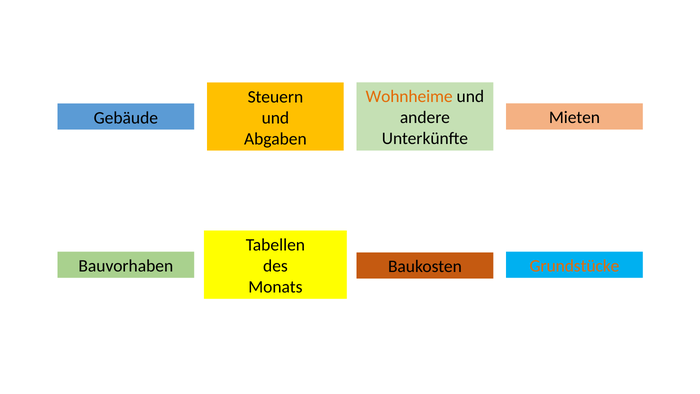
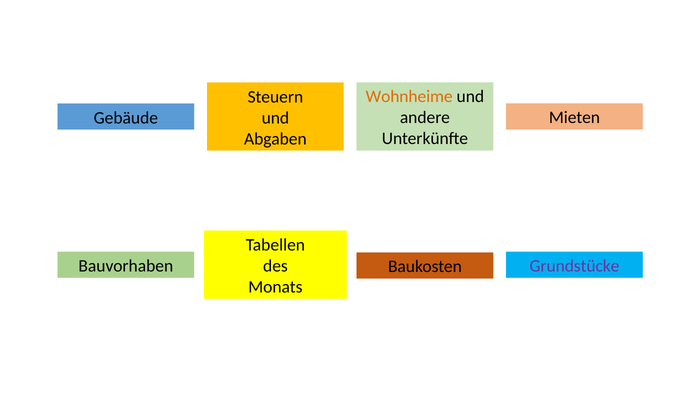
Grundstücke colour: orange -> purple
